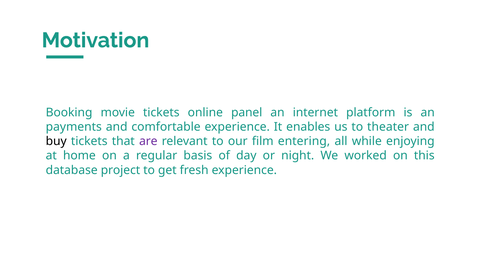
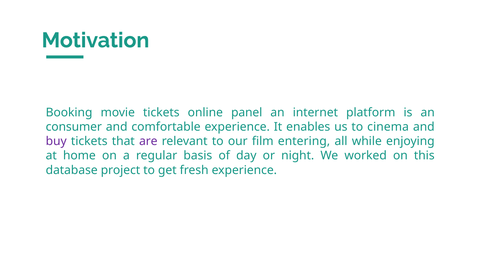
payments: payments -> consumer
theater: theater -> cinema
buy colour: black -> purple
